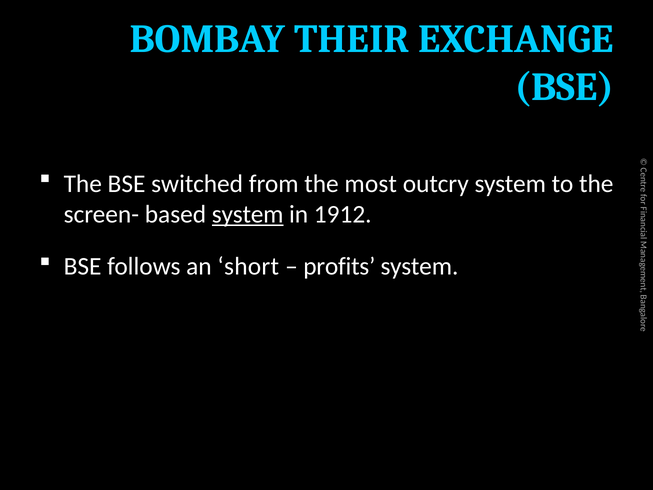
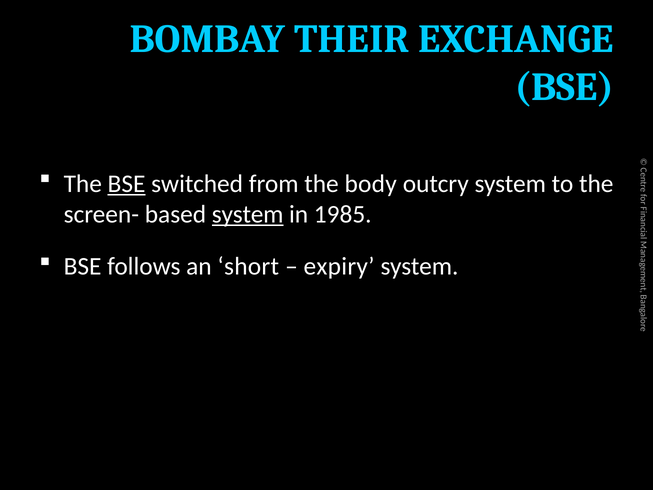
BSE at (127, 184) underline: none -> present
most: most -> body
1912: 1912 -> 1985
profits: profits -> expiry
